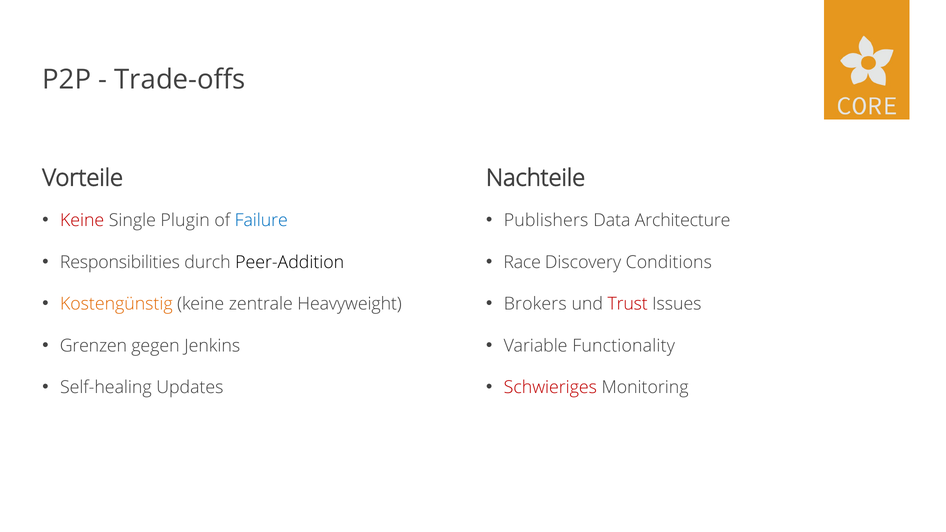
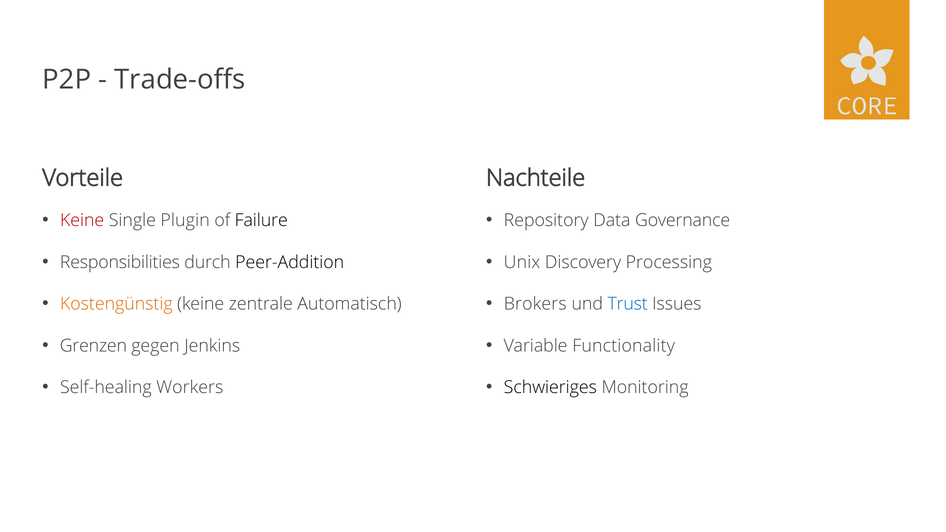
Failure colour: blue -> black
Publishers: Publishers -> Repository
Architecture: Architecture -> Governance
Race: Race -> Unix
Conditions: Conditions -> Processing
Heavyweight: Heavyweight -> Automatisch
Trust colour: red -> blue
Updates: Updates -> Workers
Schwieriges colour: red -> black
